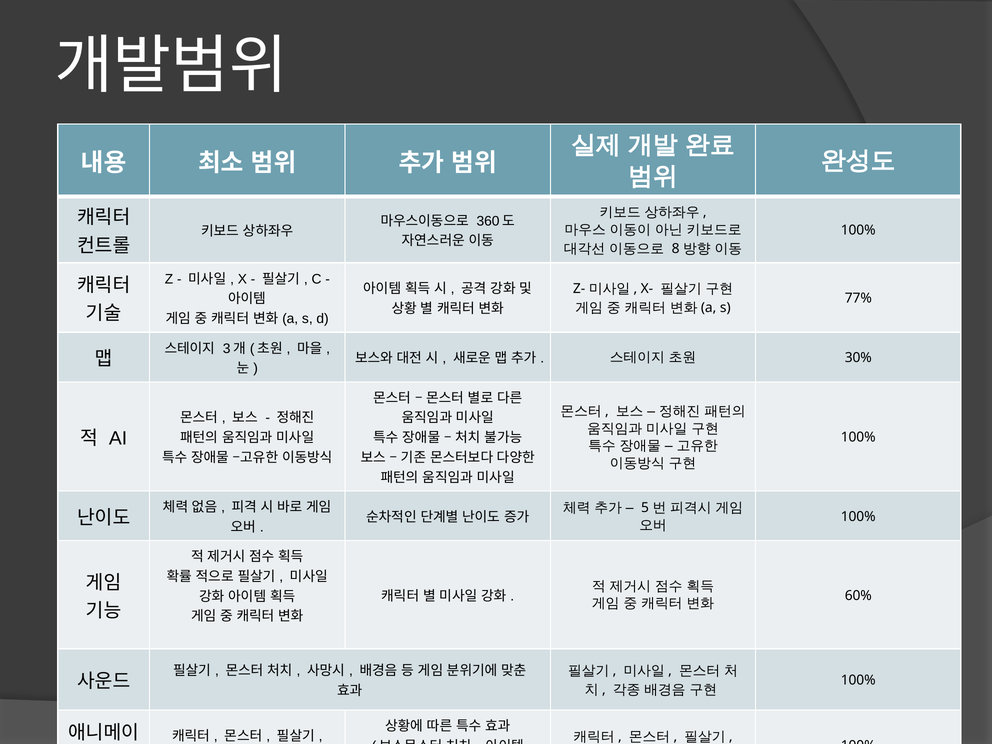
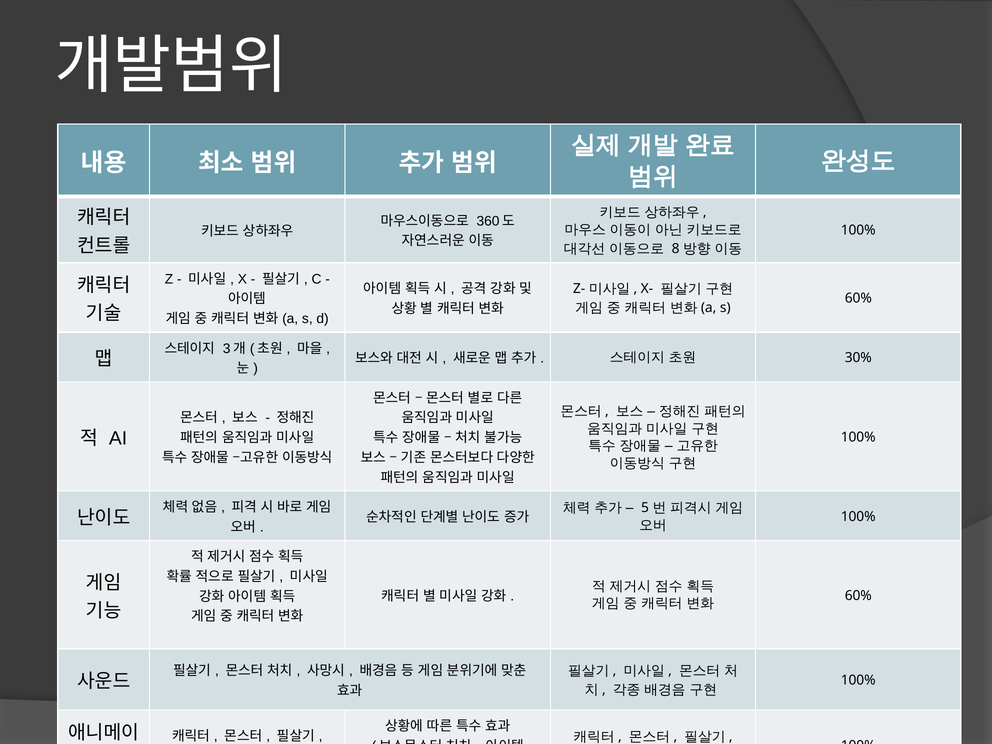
77% at (858, 298): 77% -> 60%
